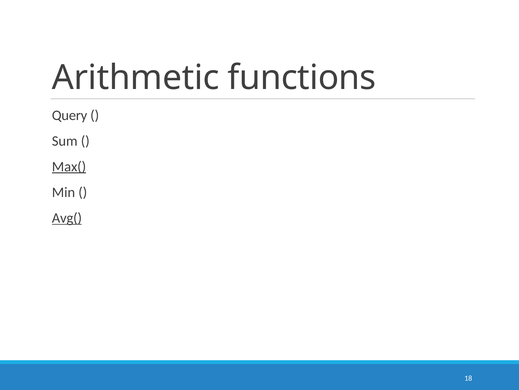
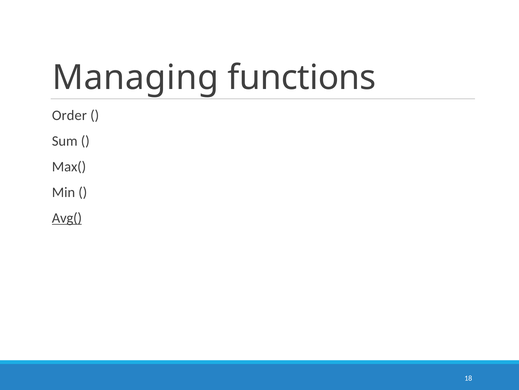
Arithmetic: Arithmetic -> Managing
Query: Query -> Order
Max( underline: present -> none
